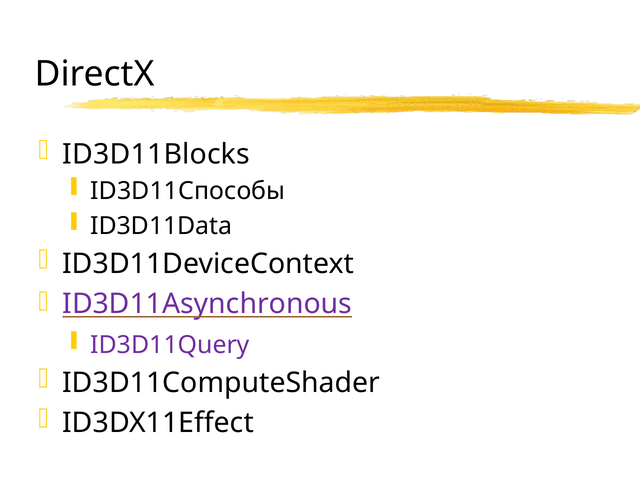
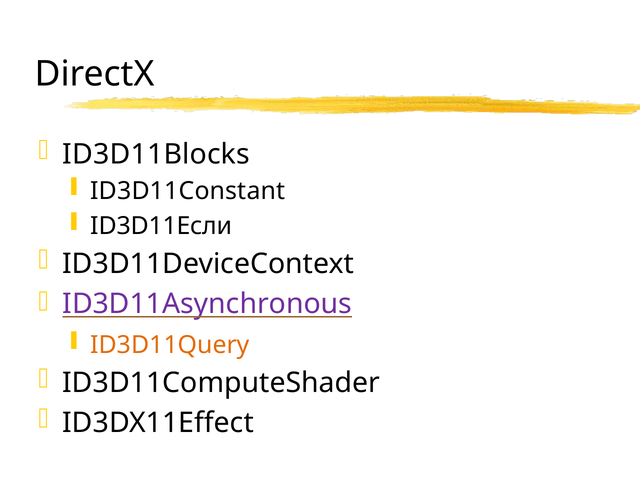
ID3D11Способы: ID3D11Способы -> ID3D11Constant
ID3D11Data: ID3D11Data -> ID3D11Если
ID3D11Query colour: purple -> orange
